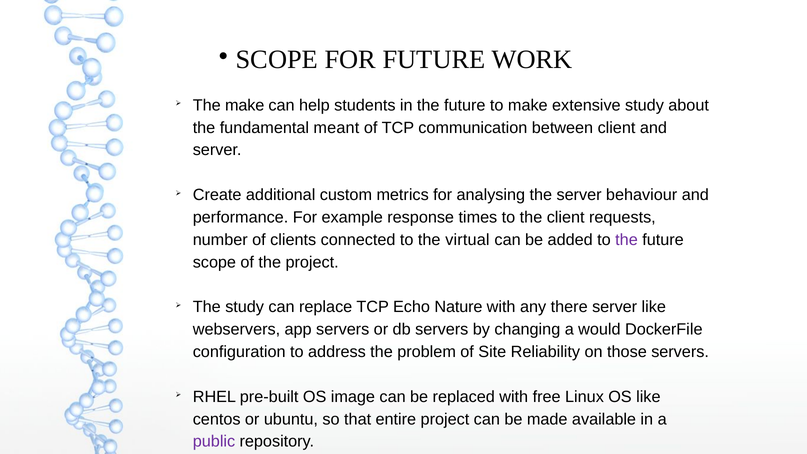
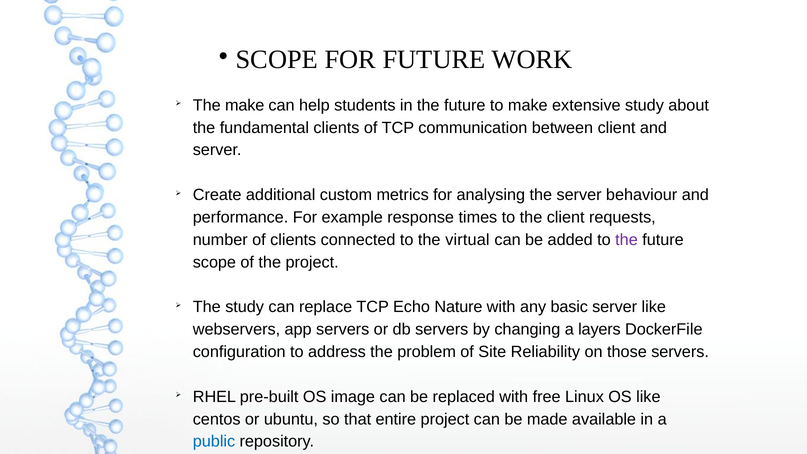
fundamental meant: meant -> clients
there: there -> basic
would: would -> layers
public colour: purple -> blue
